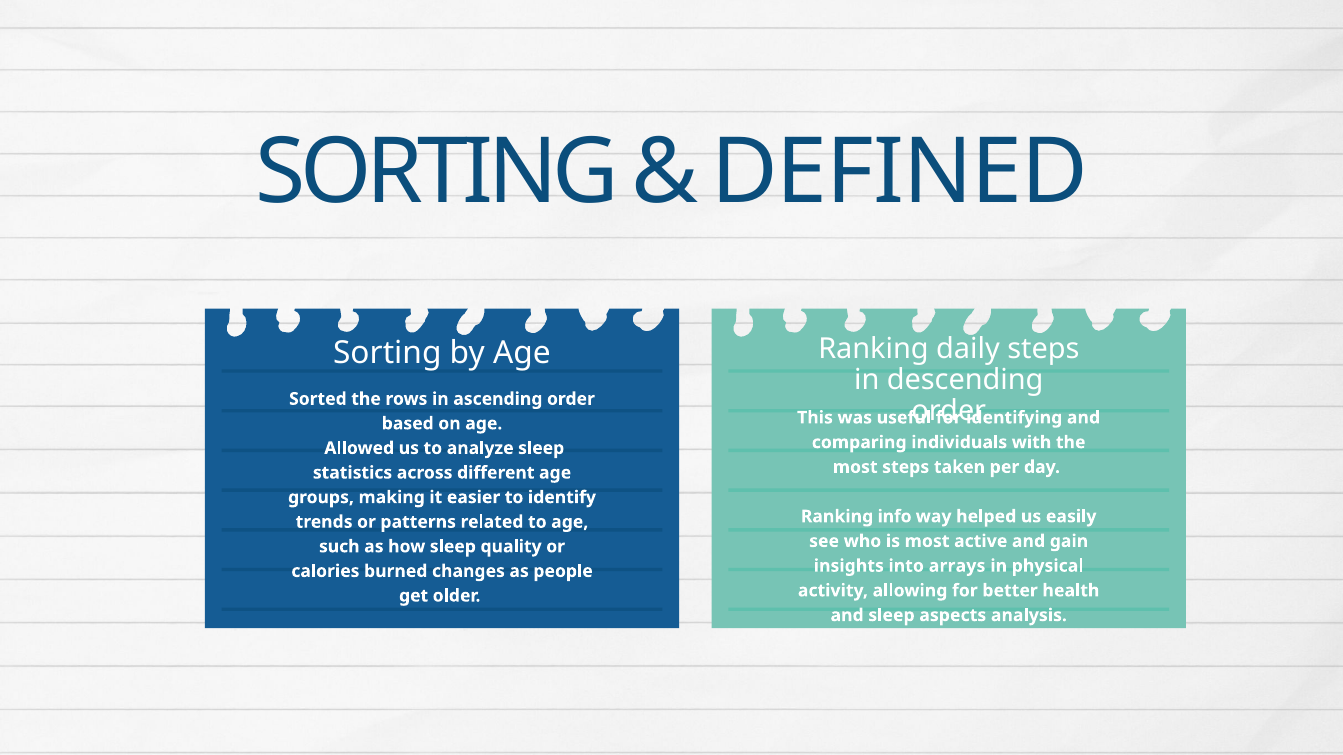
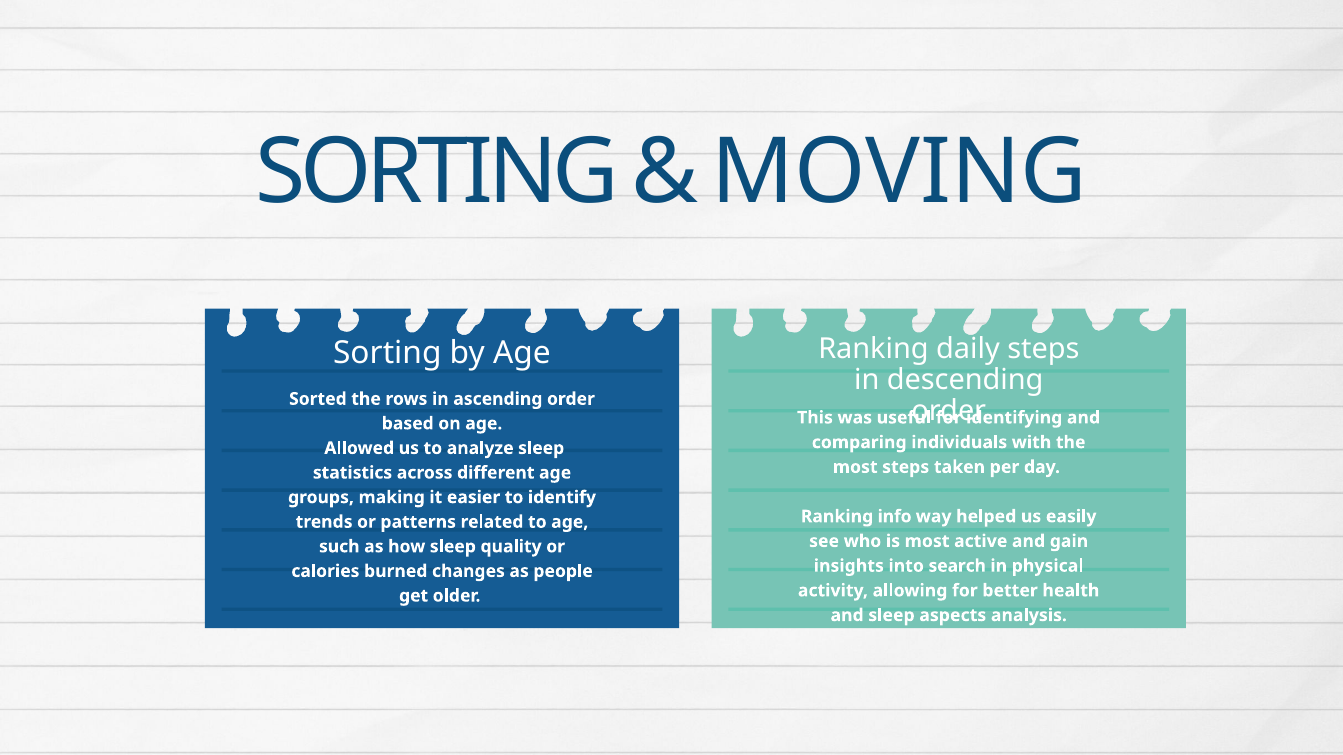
DEFINED: DEFINED -> MOVING
arrays: arrays -> search
